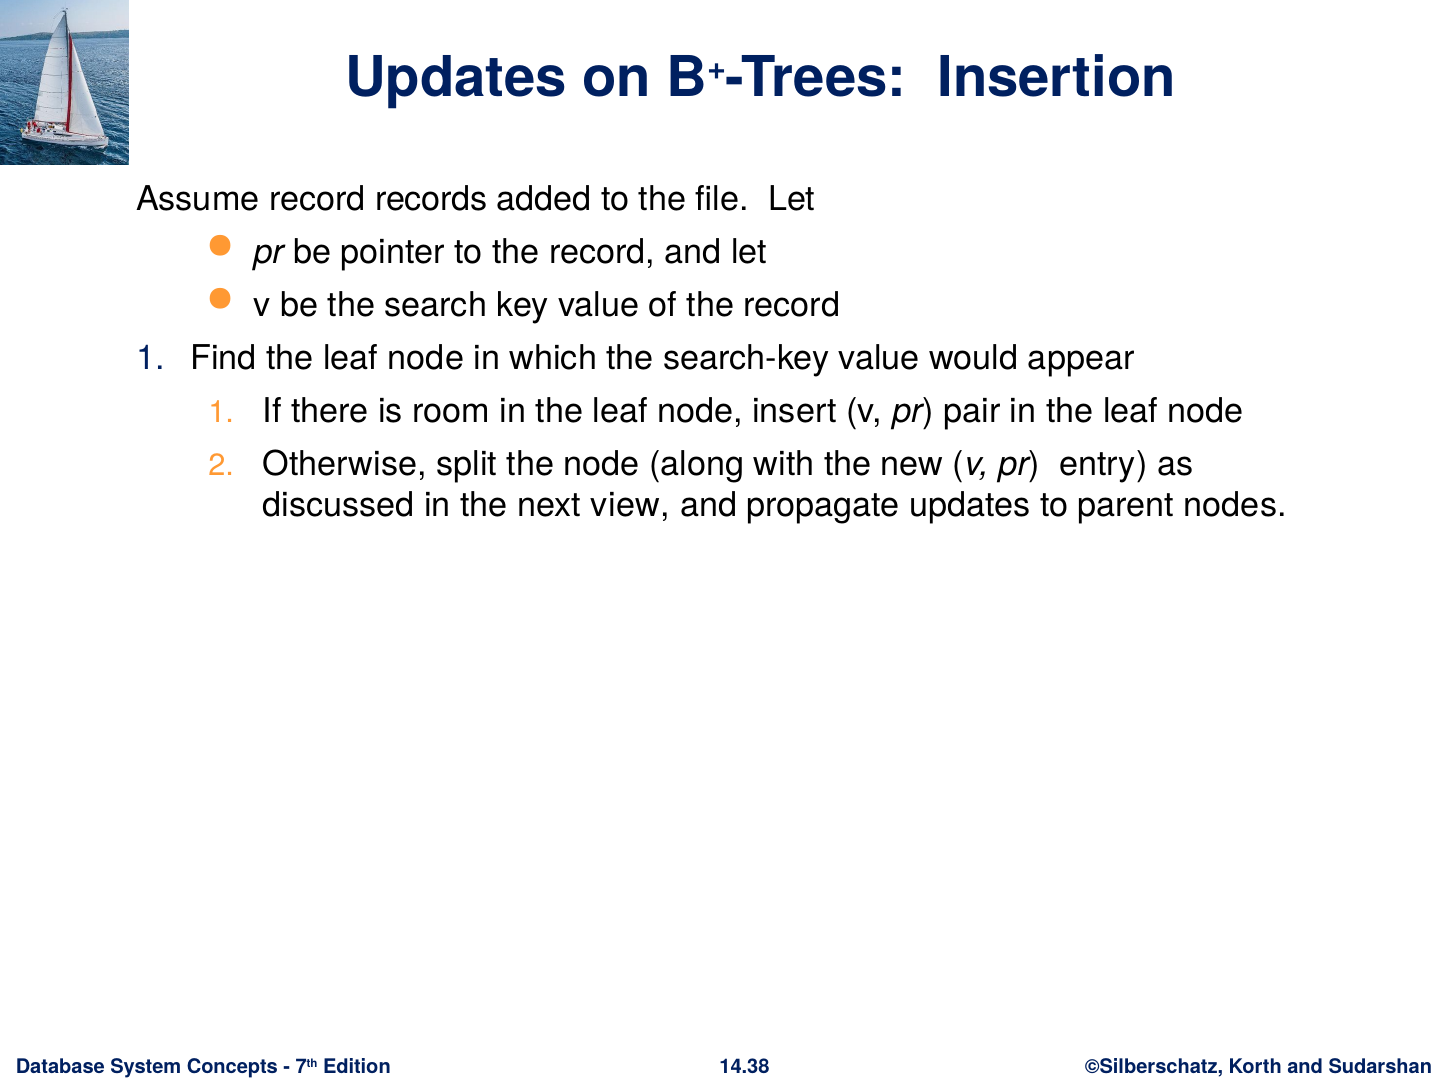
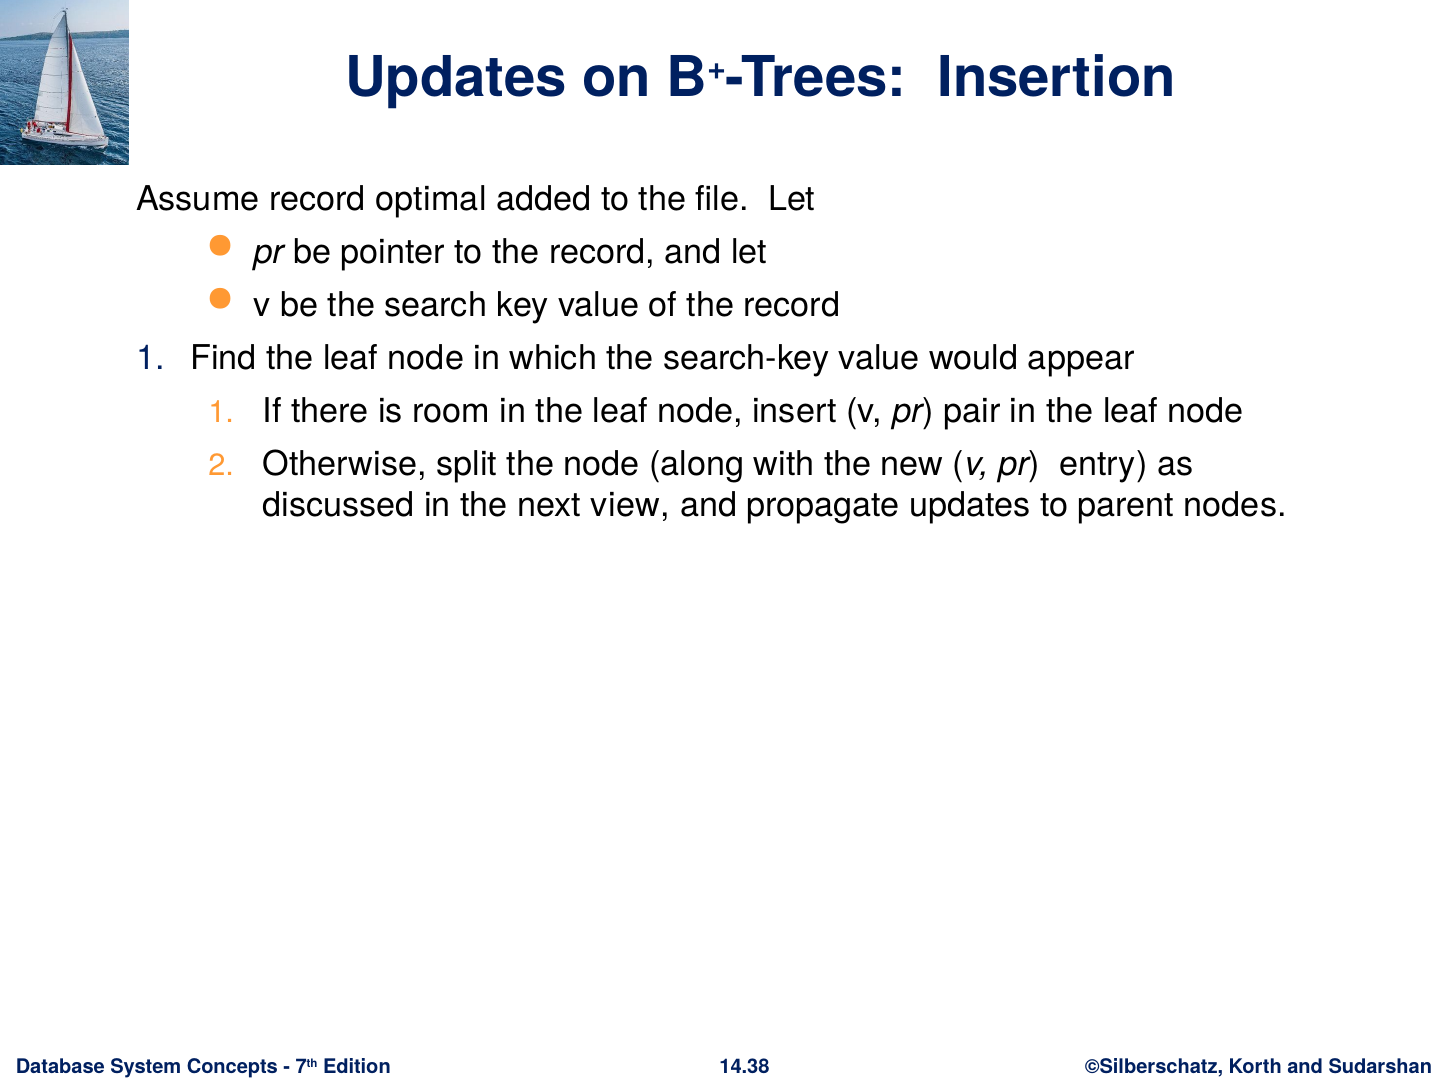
records: records -> optimal
